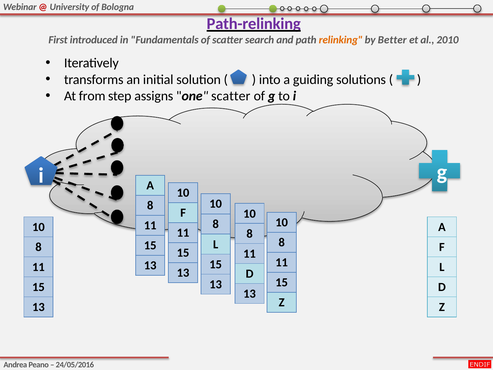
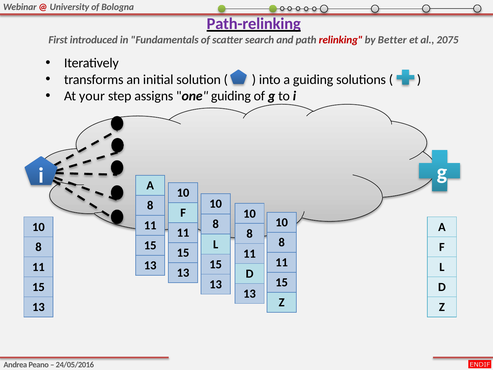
relinking colour: orange -> red
2010: 2010 -> 2075
from: from -> your
one scatter: scatter -> guiding
